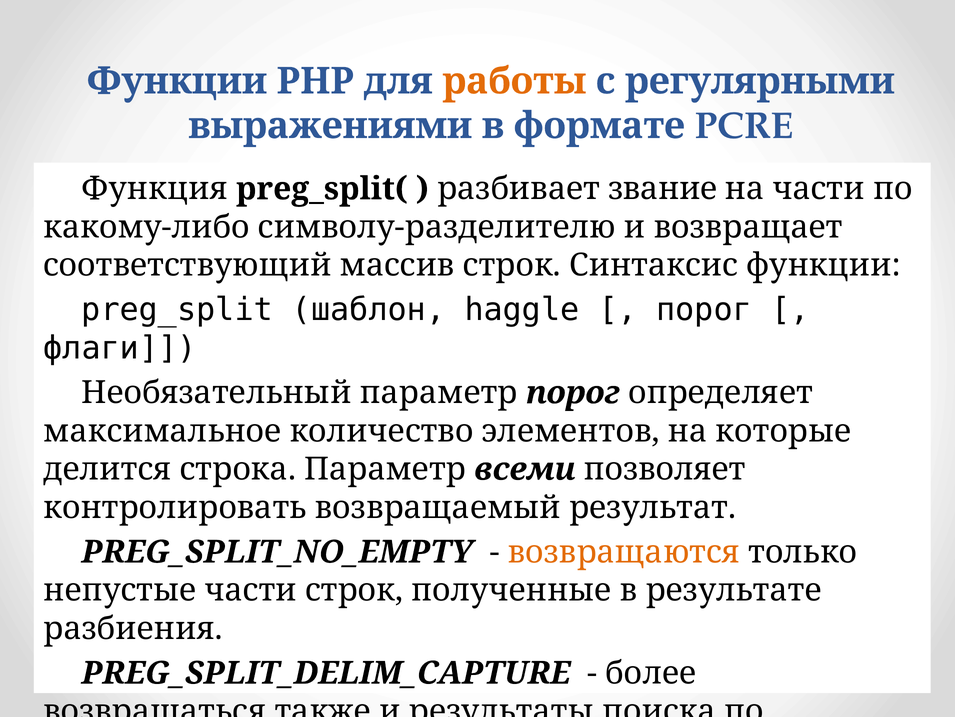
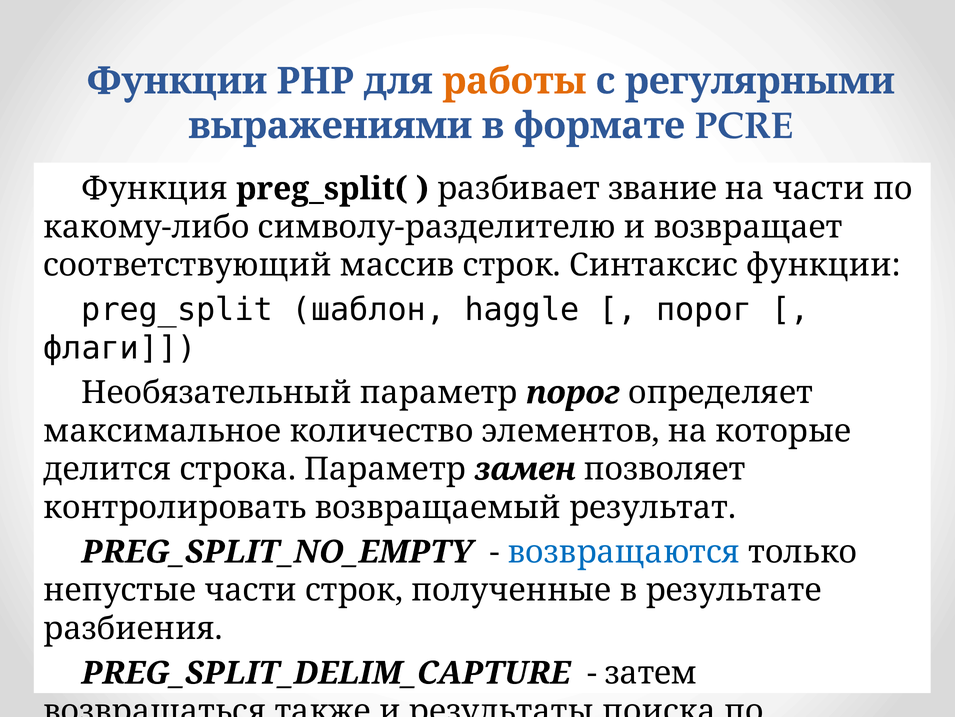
всеми: всеми -> замен
возвращаются colour: orange -> blue
более: более -> затем
